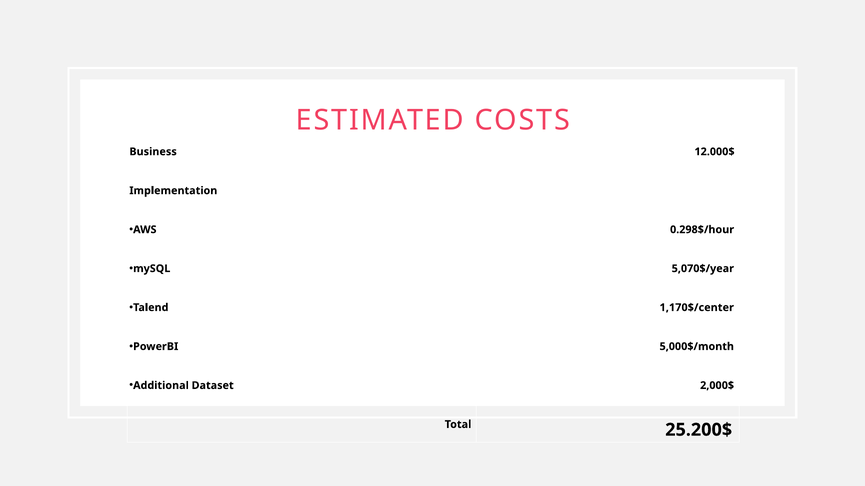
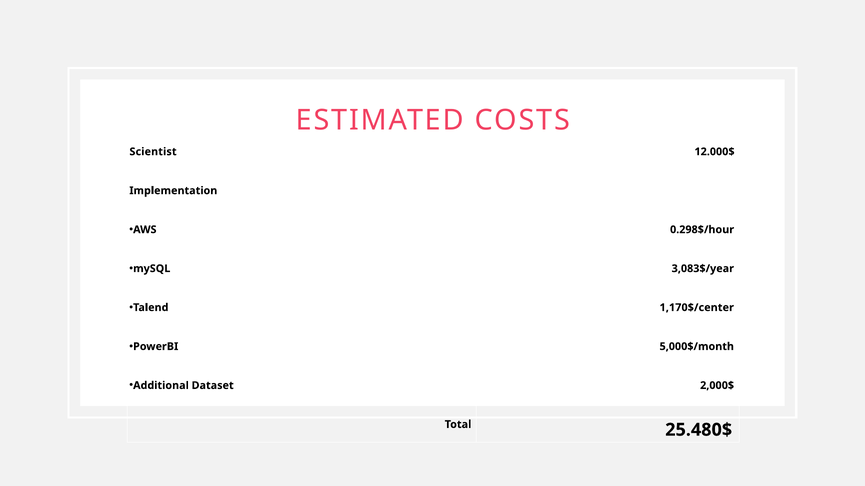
Business: Business -> Scientist
5,070$/year: 5,070$/year -> 3,083$/year
25.200$: 25.200$ -> 25.480$
